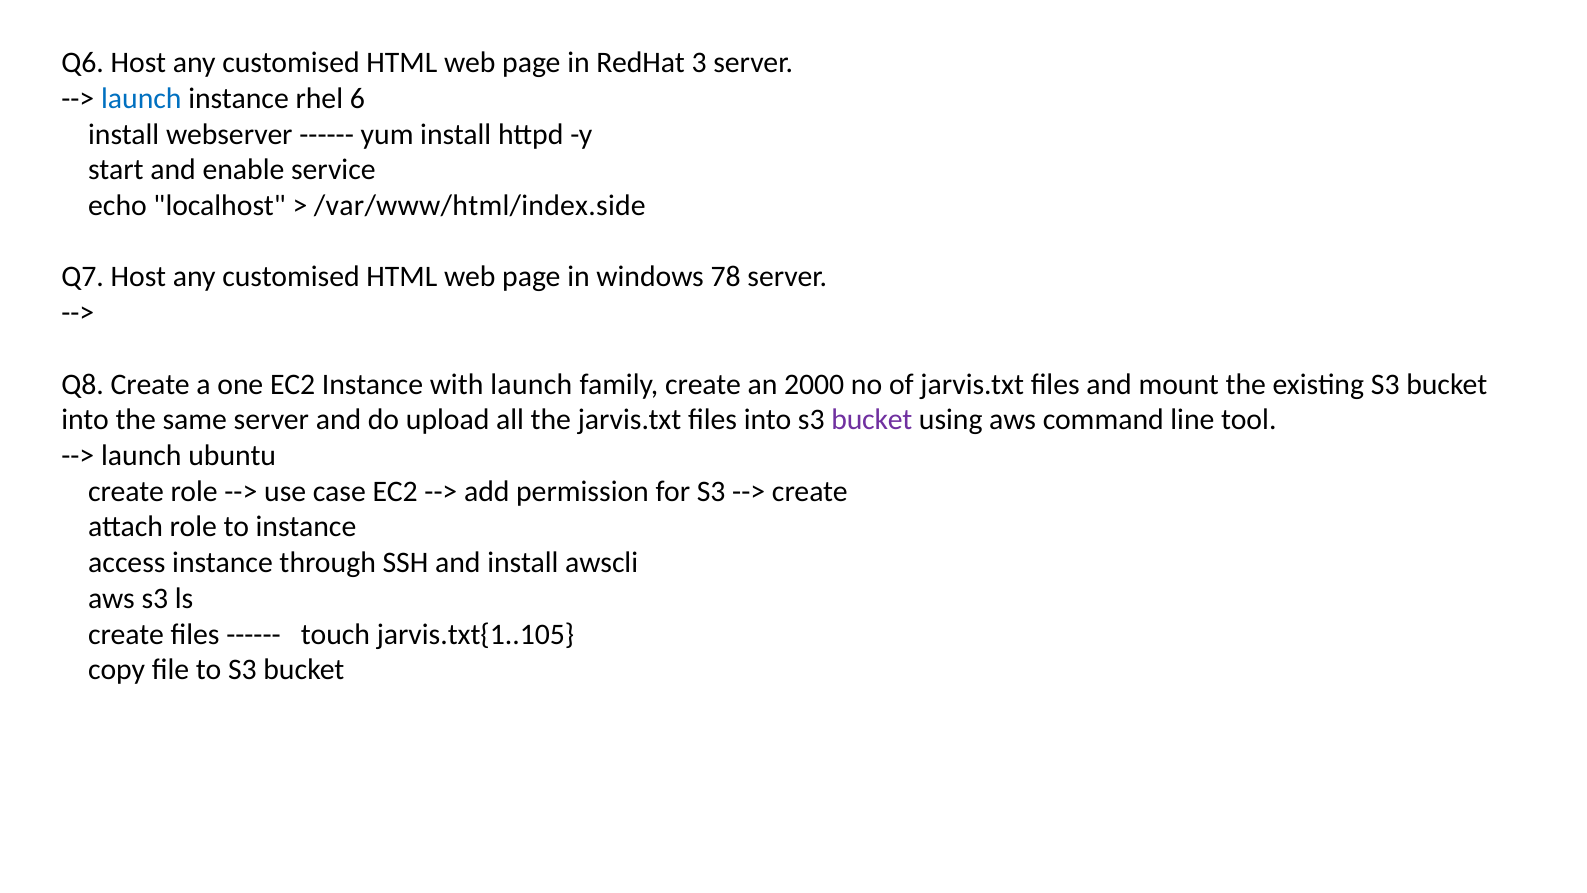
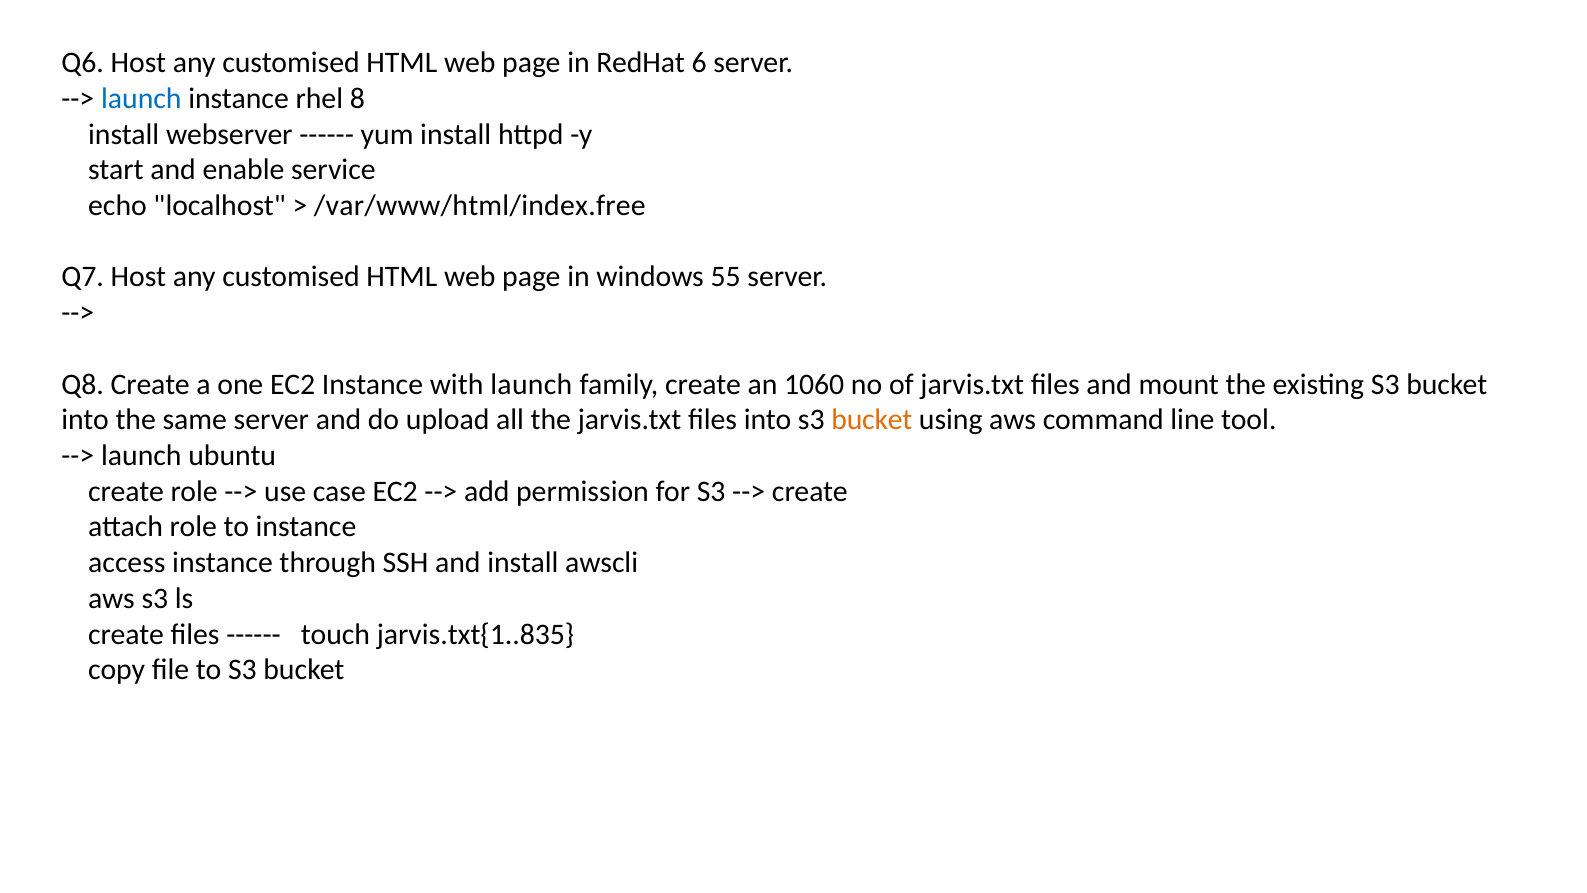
3: 3 -> 6
6: 6 -> 8
/var/www/html/index.side: /var/www/html/index.side -> /var/www/html/index.free
78: 78 -> 55
2000: 2000 -> 1060
bucket at (872, 420) colour: purple -> orange
jarvis.txt{1..105: jarvis.txt{1..105 -> jarvis.txt{1..835
